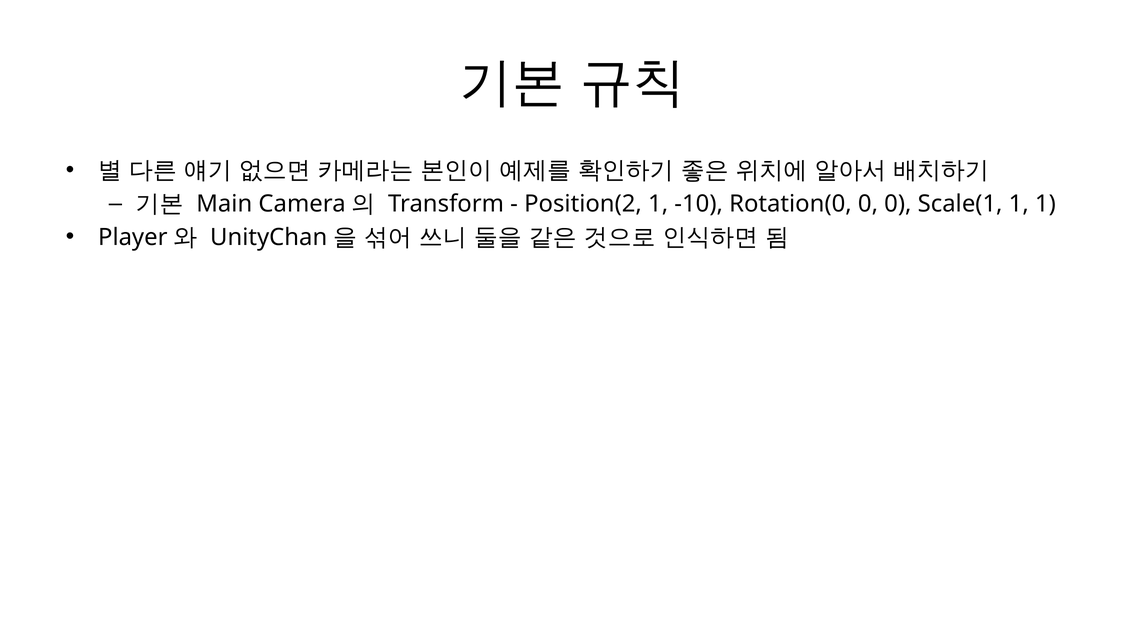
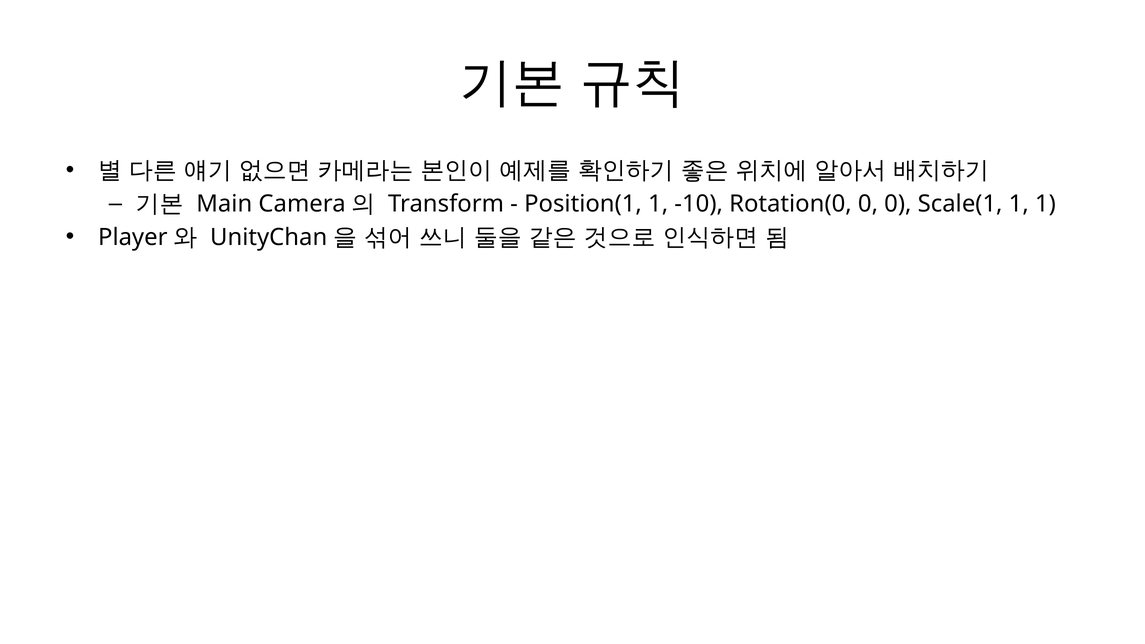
Position(2: Position(2 -> Position(1
